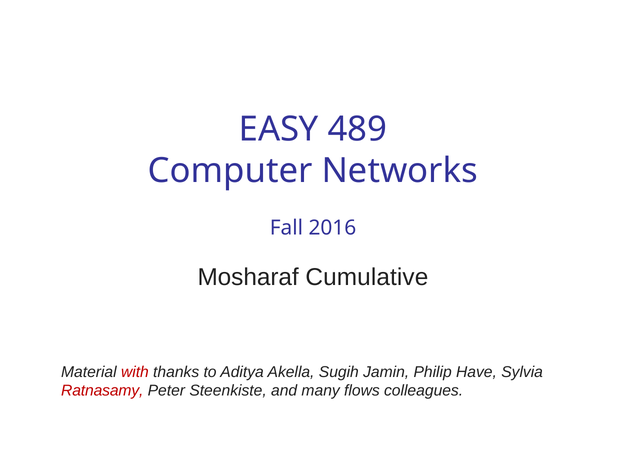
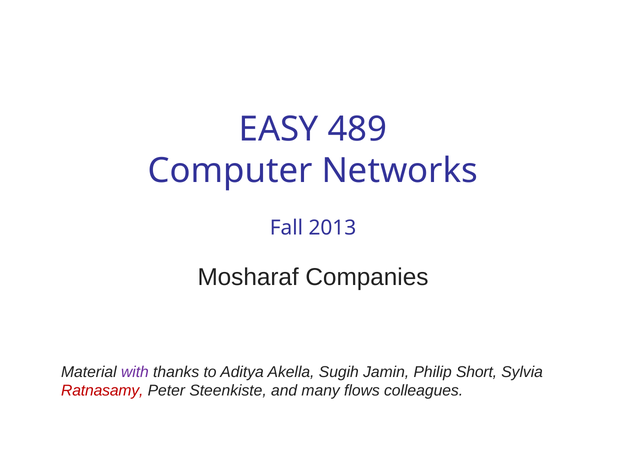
2016: 2016 -> 2013
Cumulative: Cumulative -> Companies
with colour: red -> purple
Have: Have -> Short
